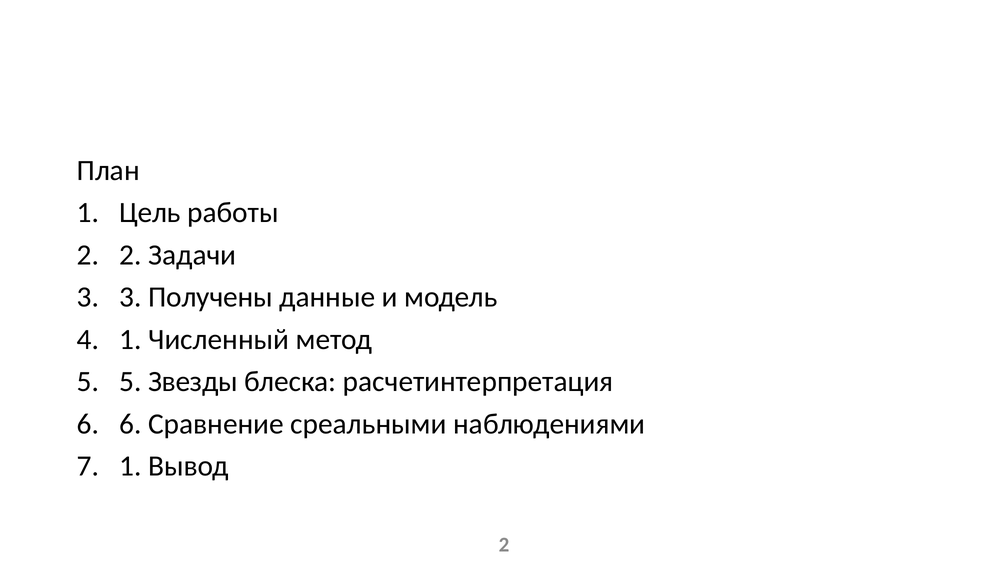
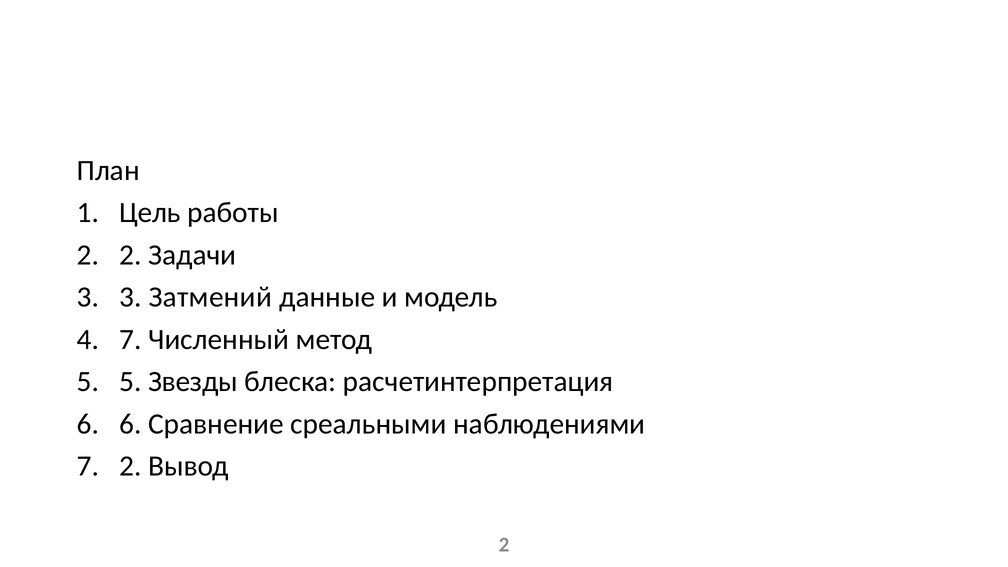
Получены: Получены -> Затмений
4 1: 1 -> 7
7 1: 1 -> 2
